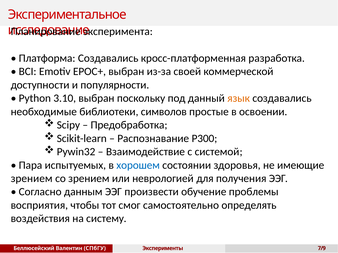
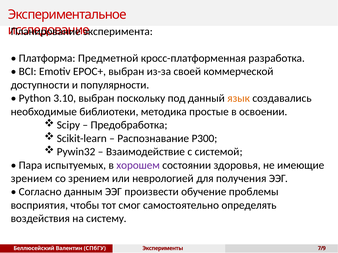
Платформа Создавались: Создавались -> Предметной
символов: символов -> методика
хорошем colour: blue -> purple
